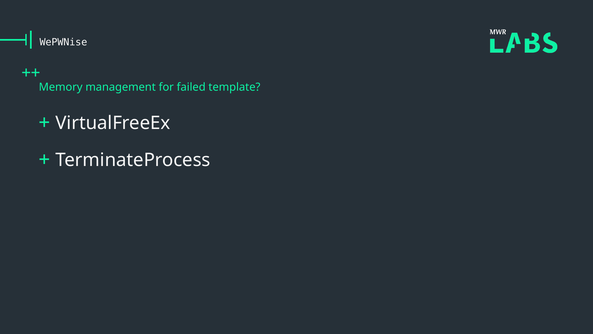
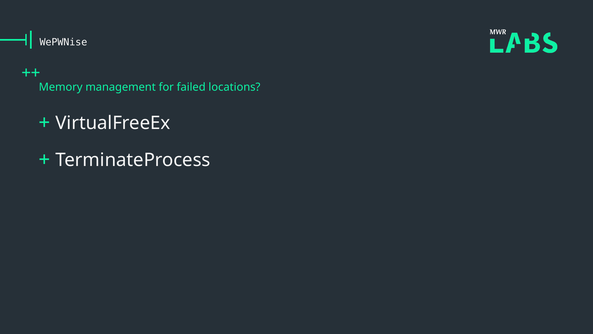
template: template -> locations
